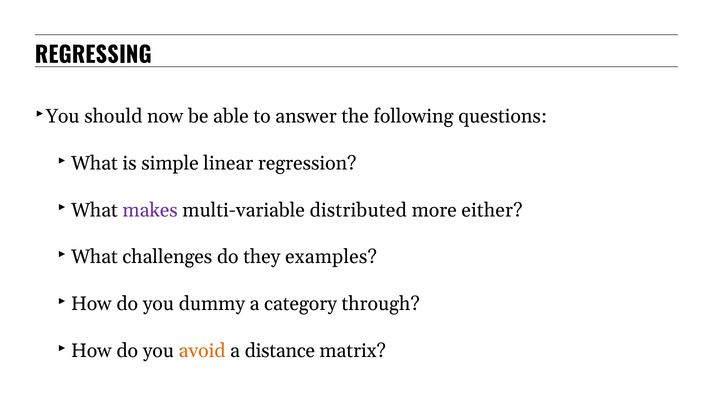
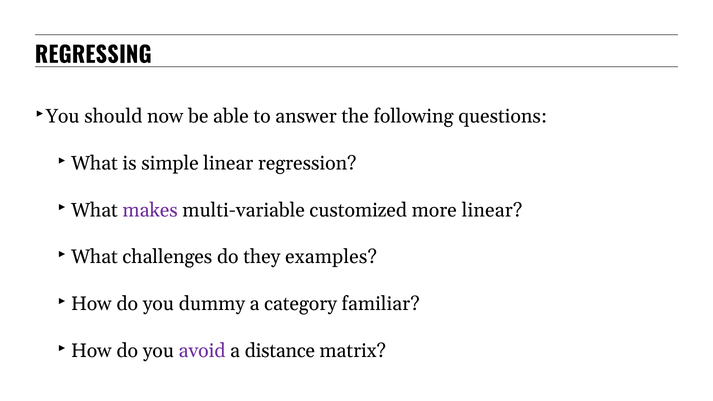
distributed: distributed -> customized
more either: either -> linear
through: through -> familiar
avoid colour: orange -> purple
